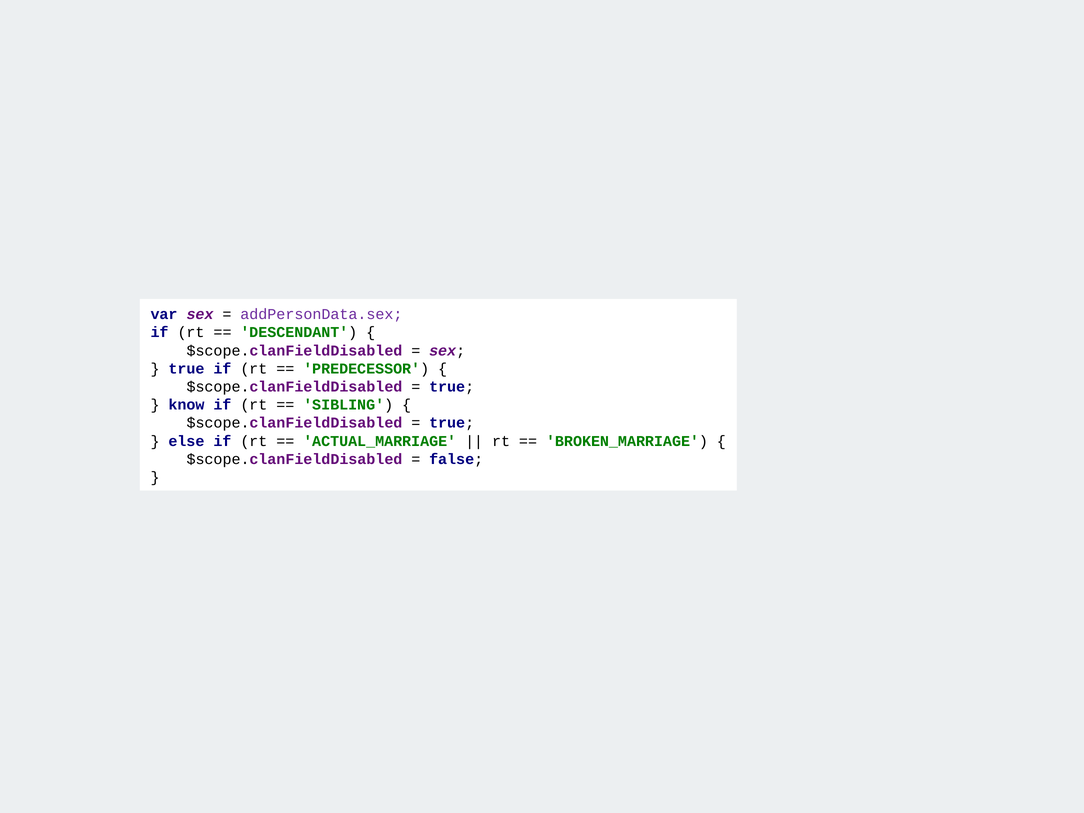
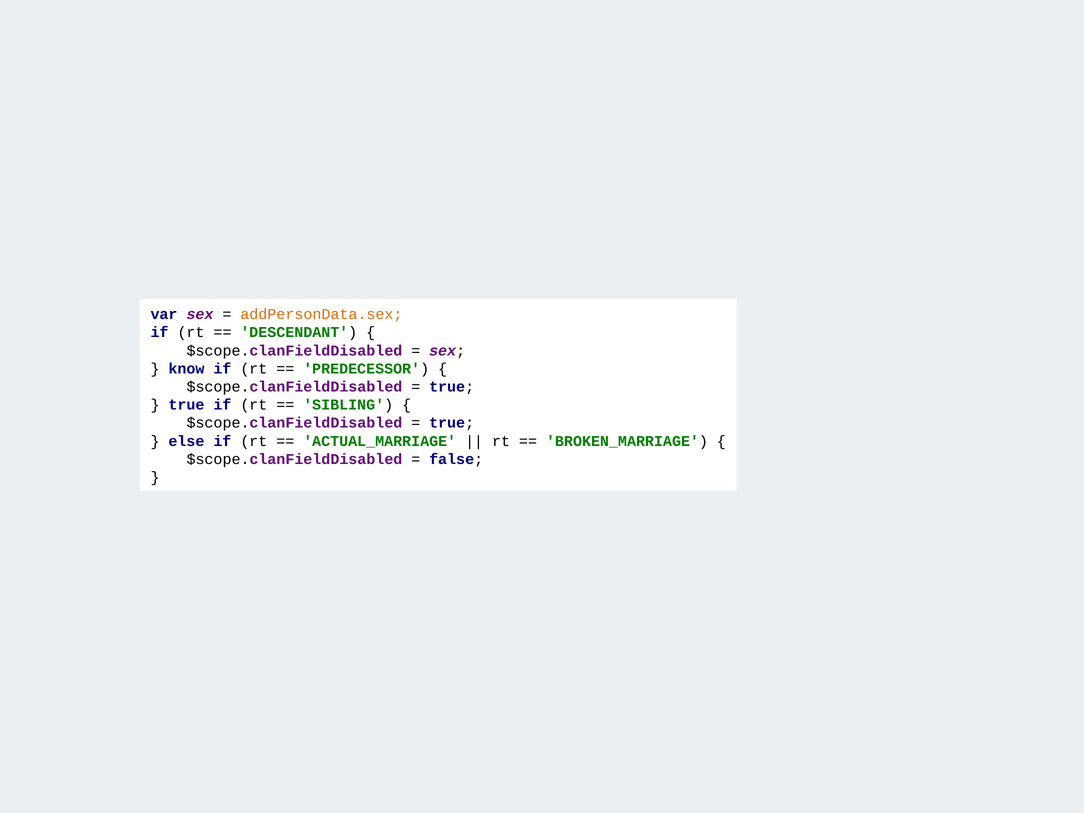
addPersonData.sex colour: purple -> orange
true at (186, 369): true -> know
know at (186, 405): know -> true
